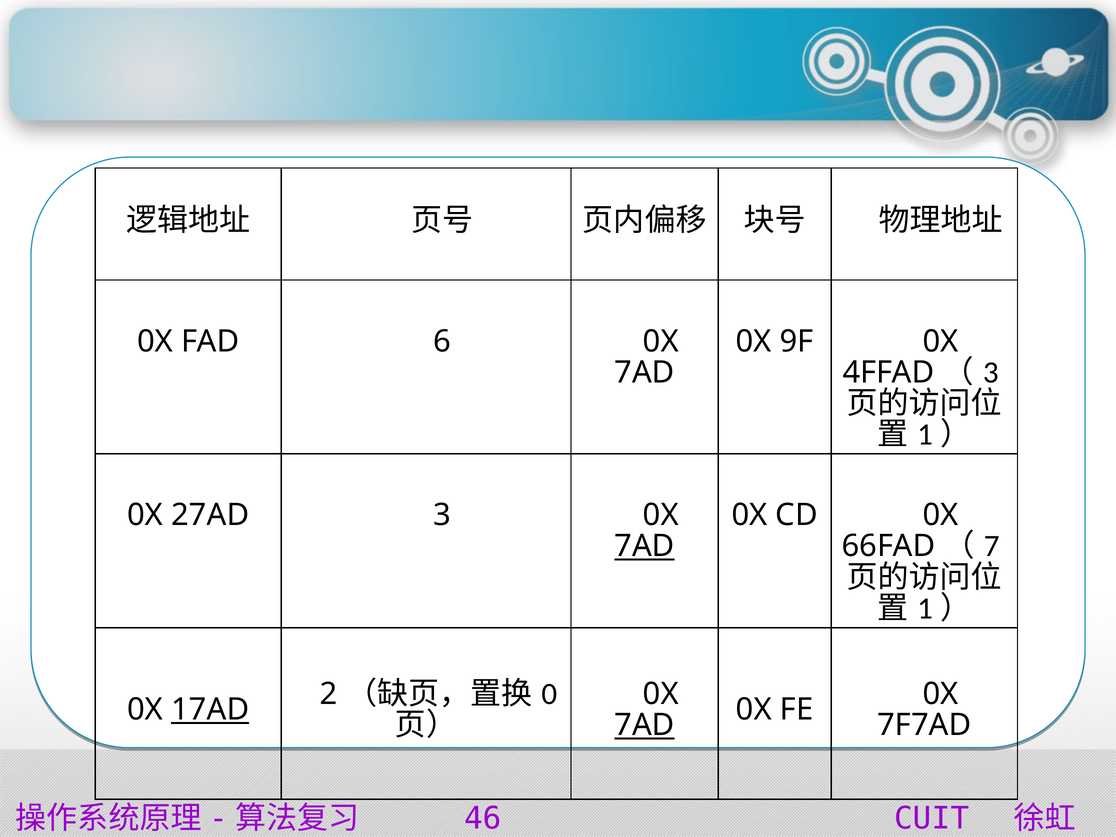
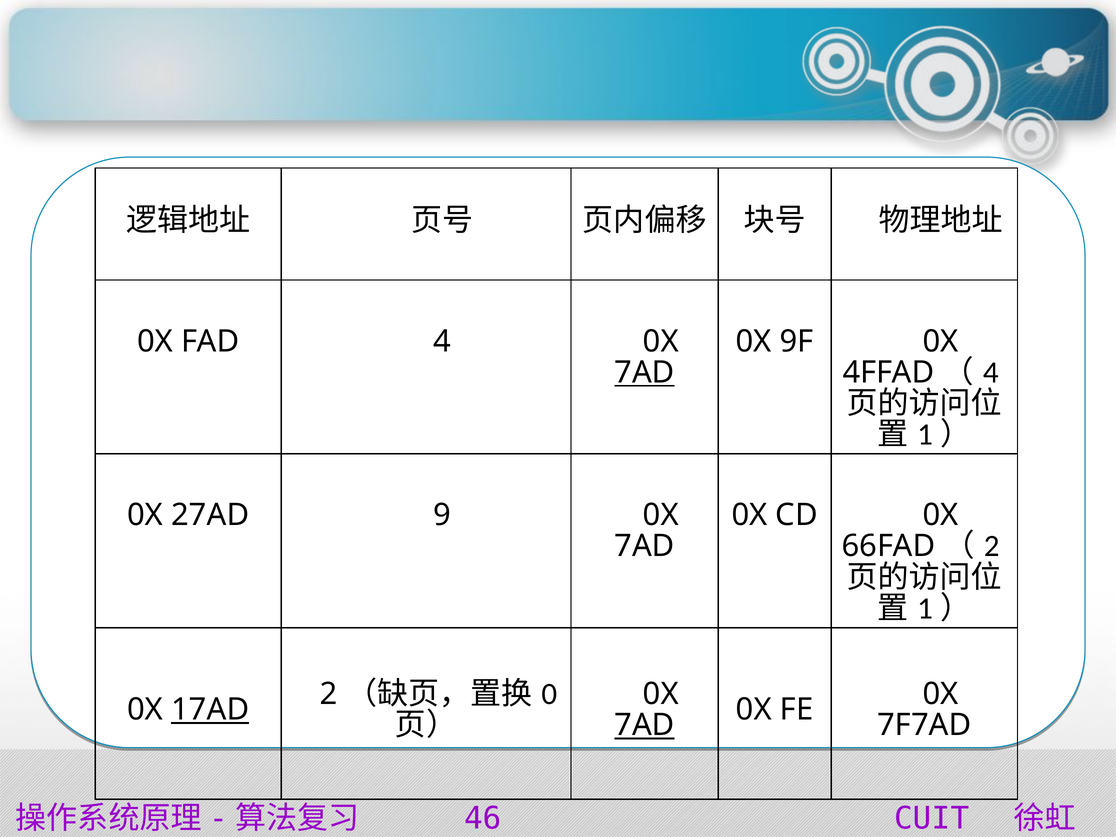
FAD 6: 6 -> 4
7AD at (645, 372) underline: none -> present
3 at (991, 372): 3 -> 4
27AD 3: 3 -> 9
7AD at (645, 546) underline: present -> none
7 at (992, 546): 7 -> 2
